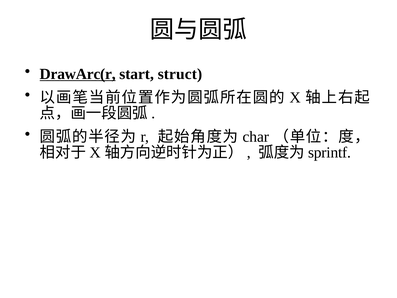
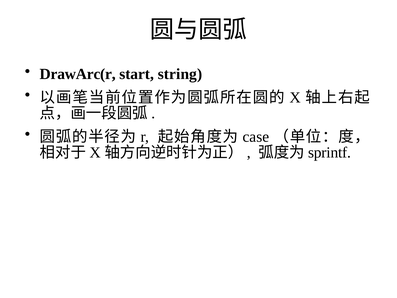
DrawArc(r underline: present -> none
struct: struct -> string
char: char -> case
